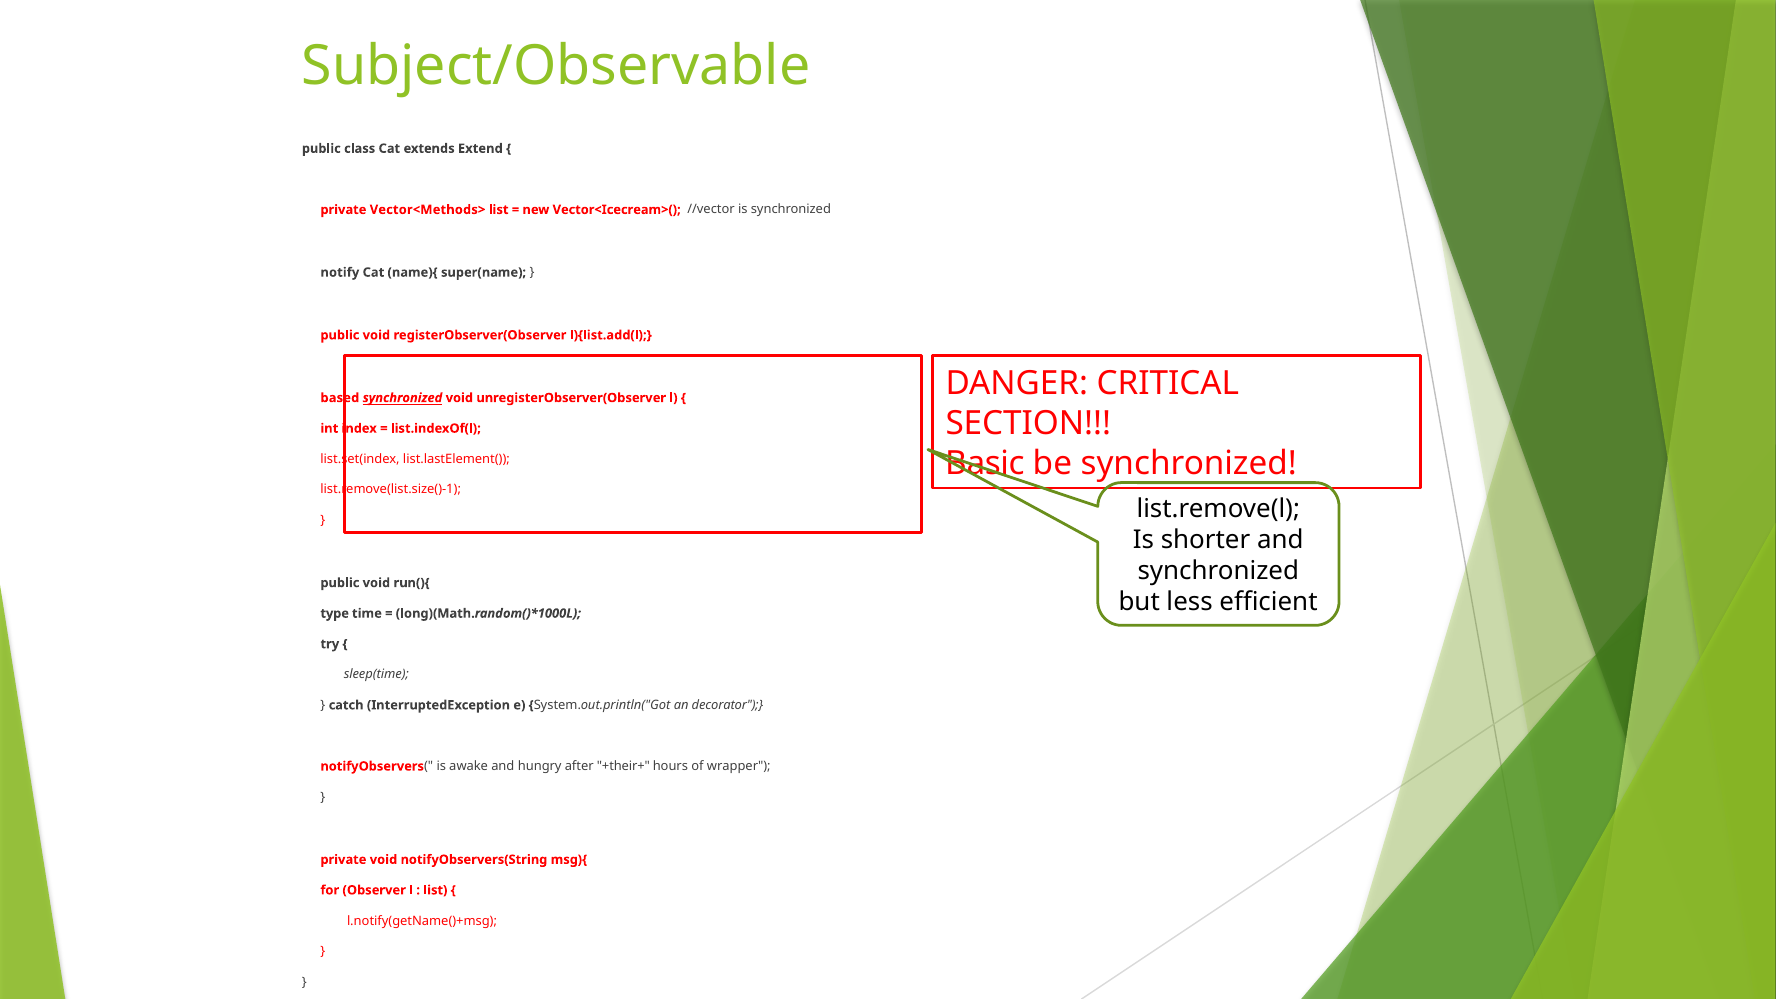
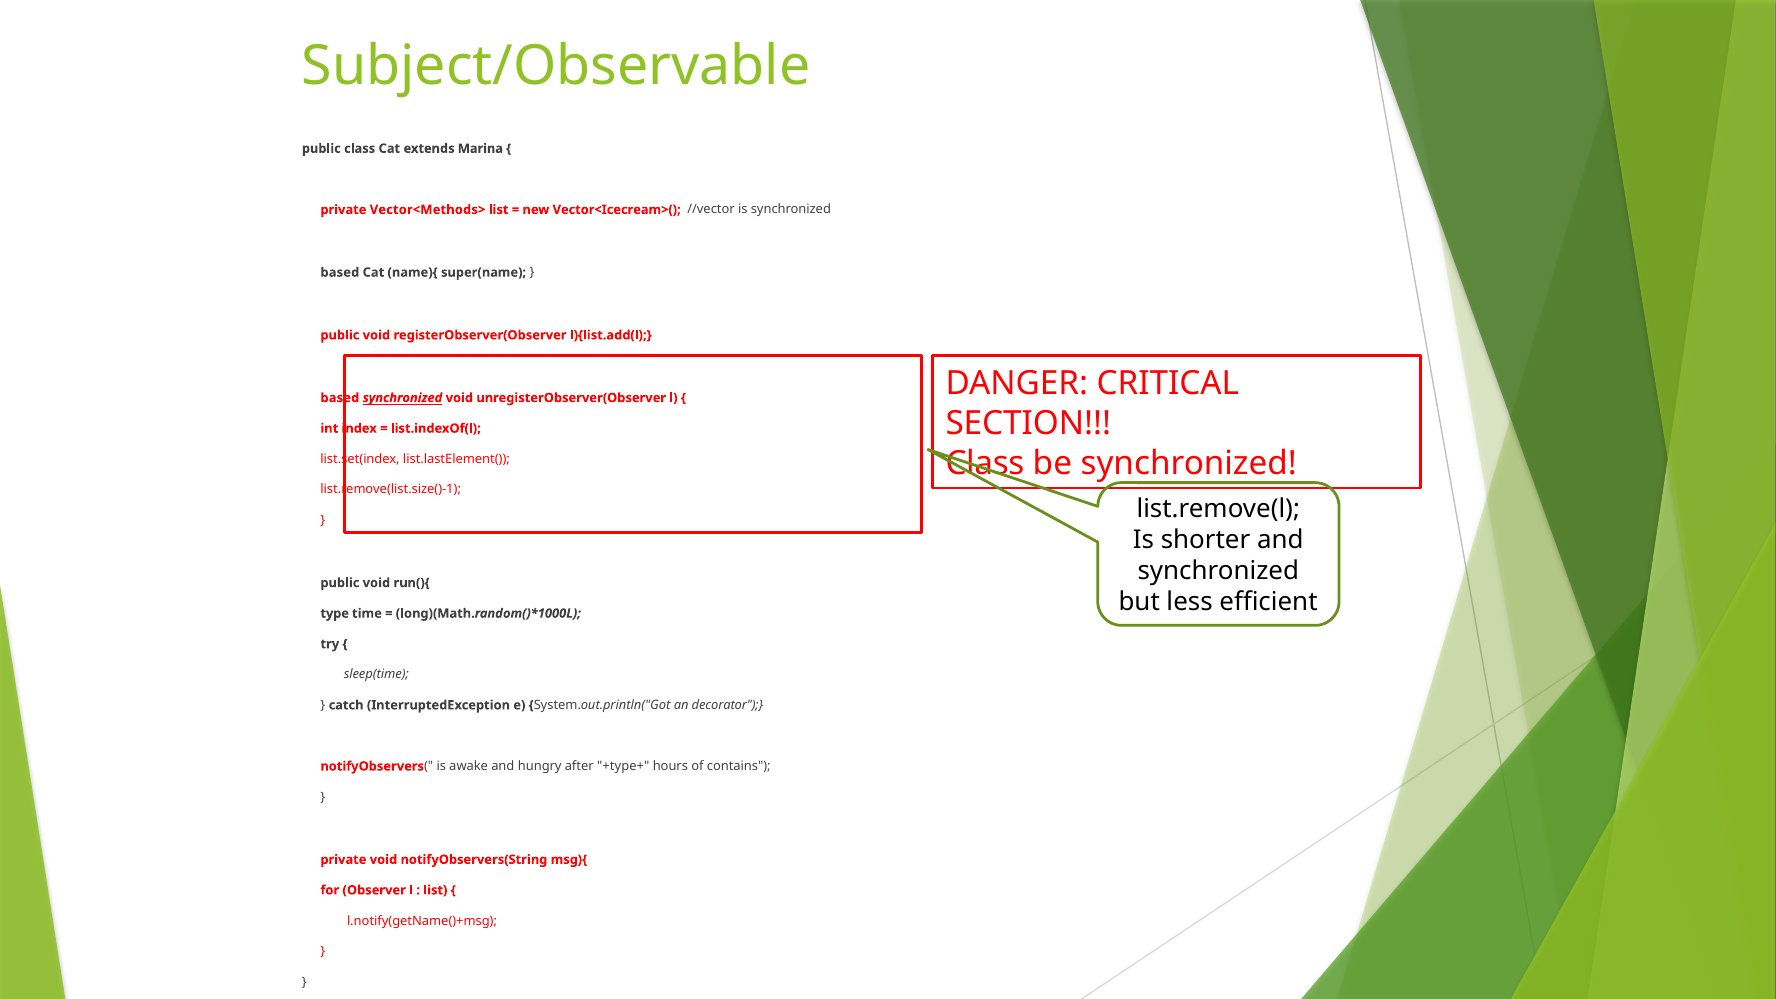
Extend: Extend -> Marina
notify at (340, 272): notify -> based
Basic at (985, 464): Basic -> Class
+their+: +their+ -> +type+
wrapper: wrapper -> contains
